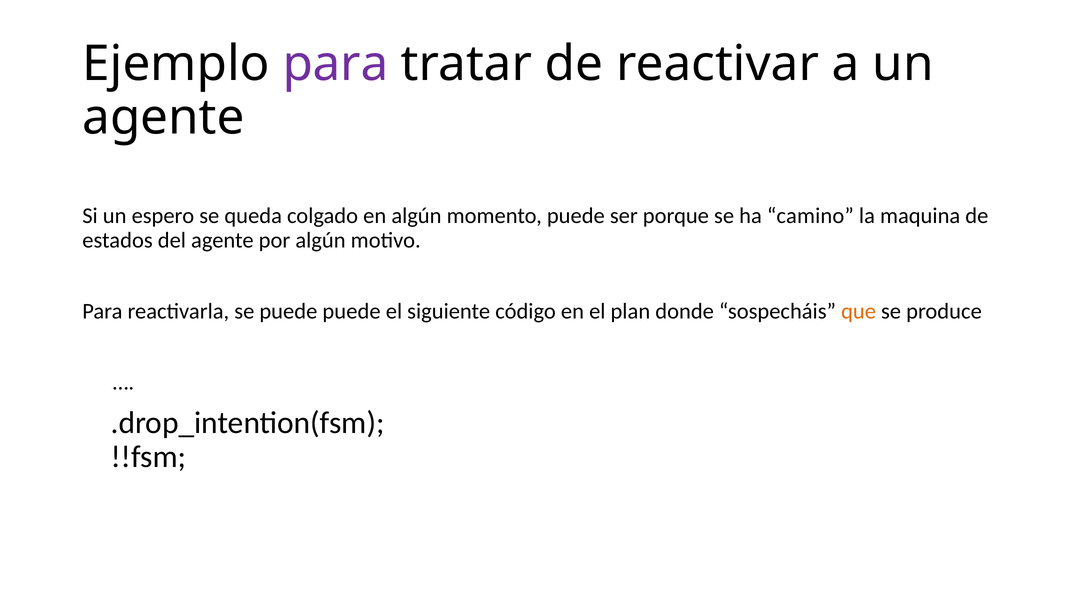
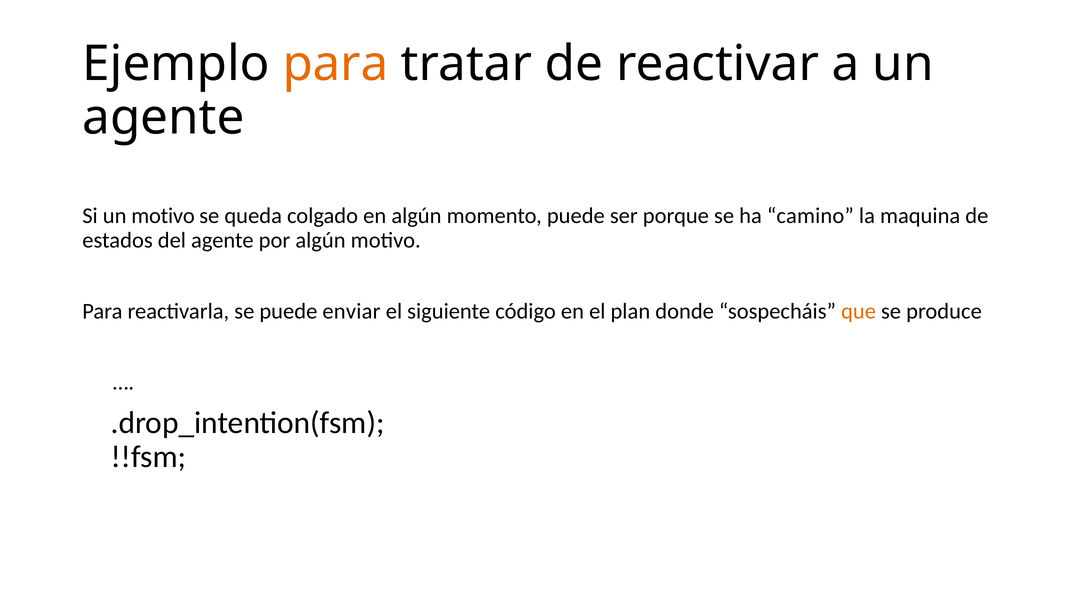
para at (336, 64) colour: purple -> orange
un espero: espero -> motivo
puede puede: puede -> enviar
